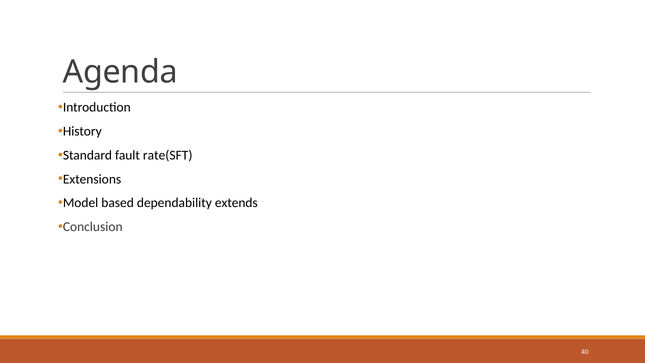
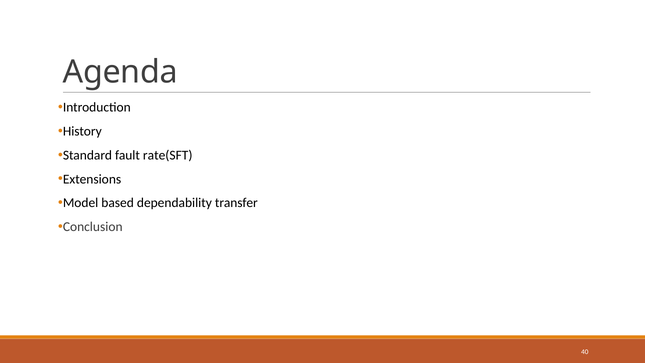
extends: extends -> transfer
